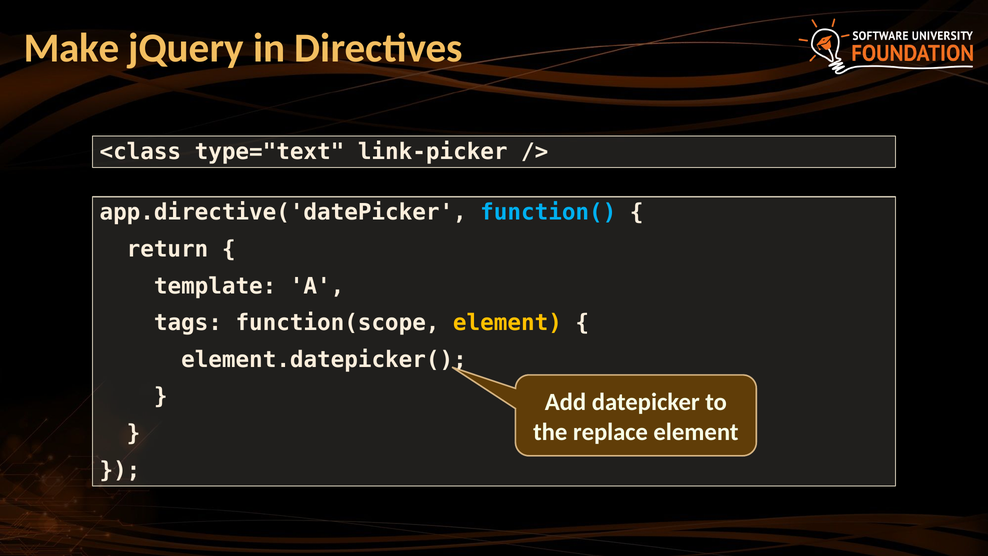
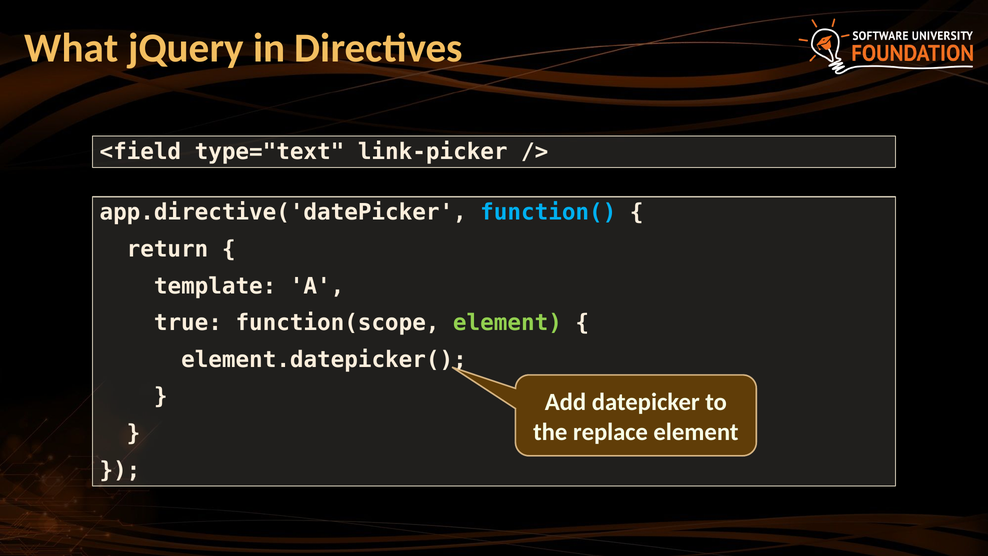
Make: Make -> What
<class: <class -> <field
tags: tags -> true
element at (507, 323) colour: yellow -> light green
